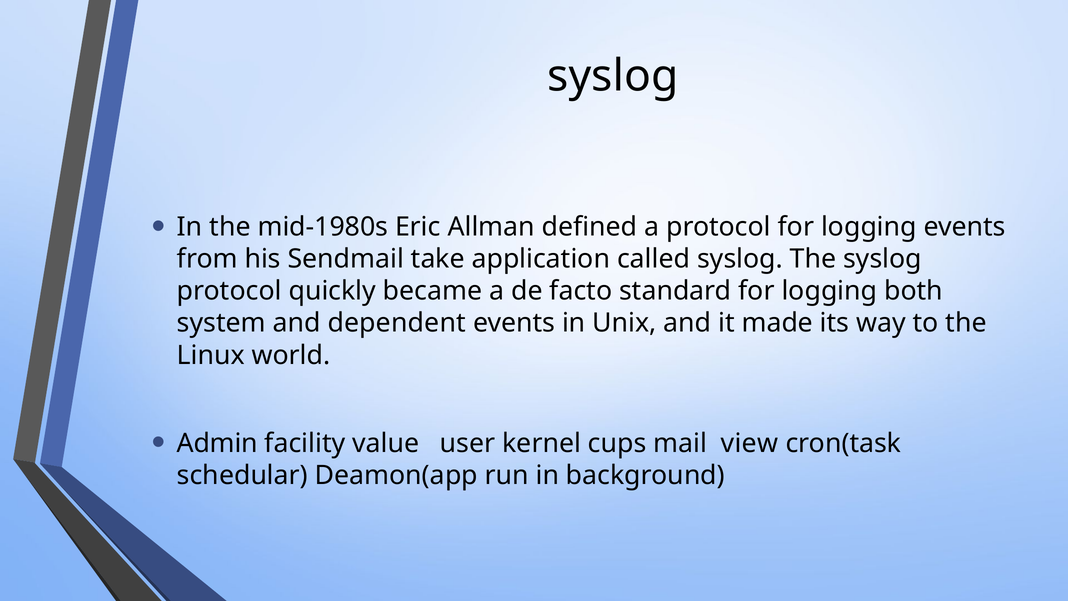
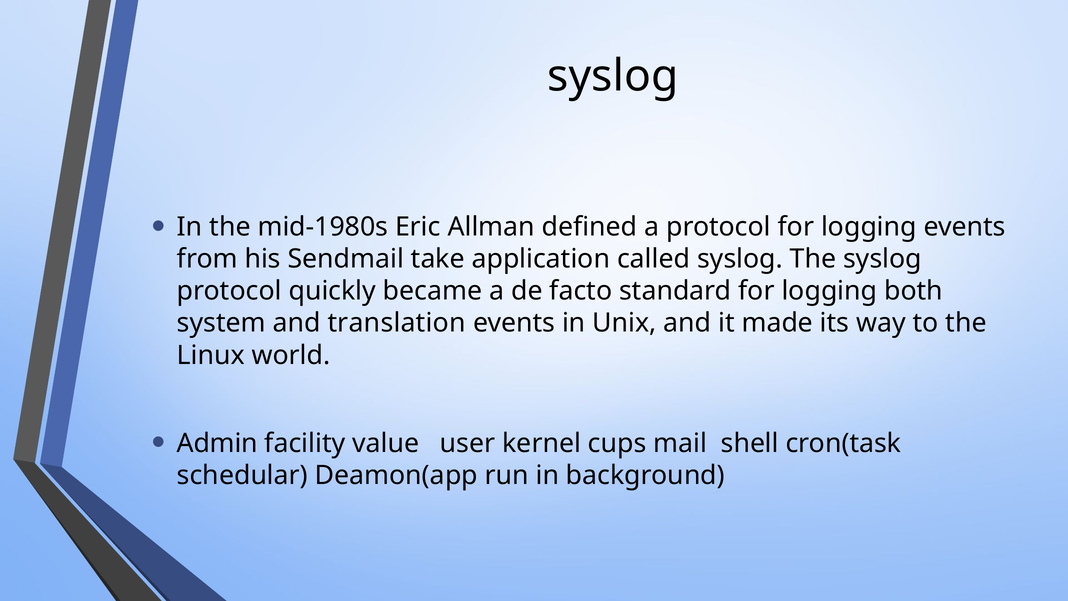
dependent: dependent -> translation
view: view -> shell
